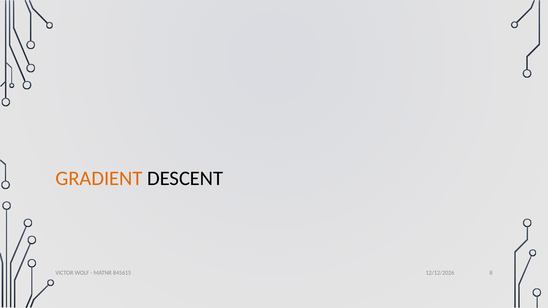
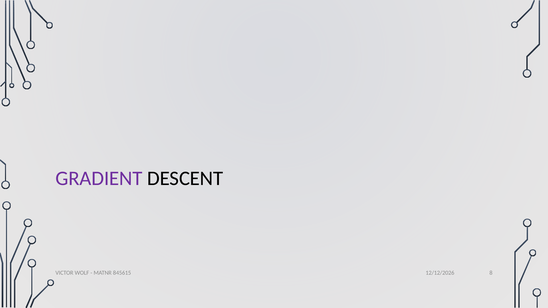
GRADIENT colour: orange -> purple
